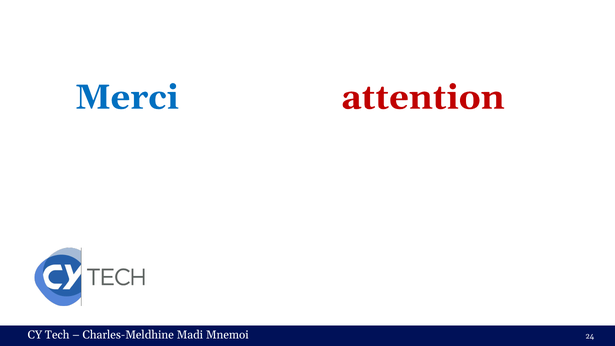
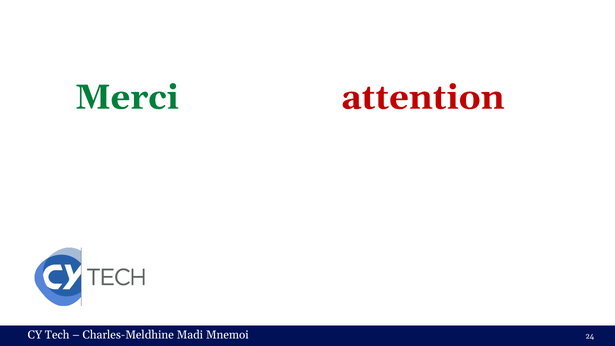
Merci colour: blue -> green
